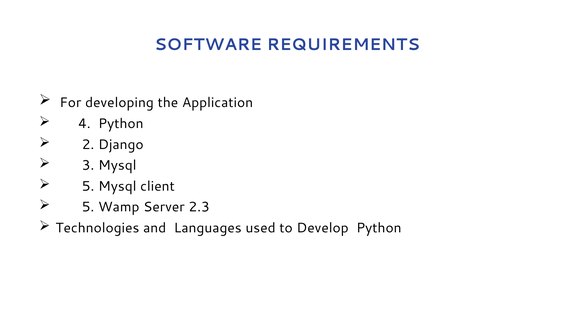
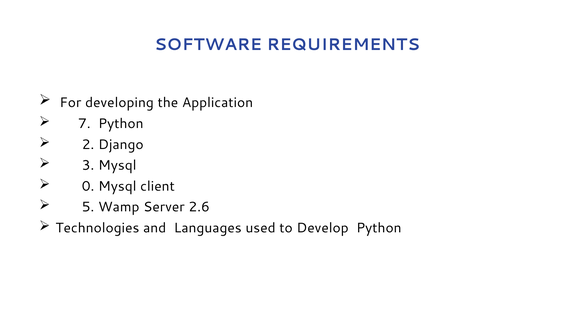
4: 4 -> 7
5 at (88, 186): 5 -> 0
2.3: 2.3 -> 2.6
